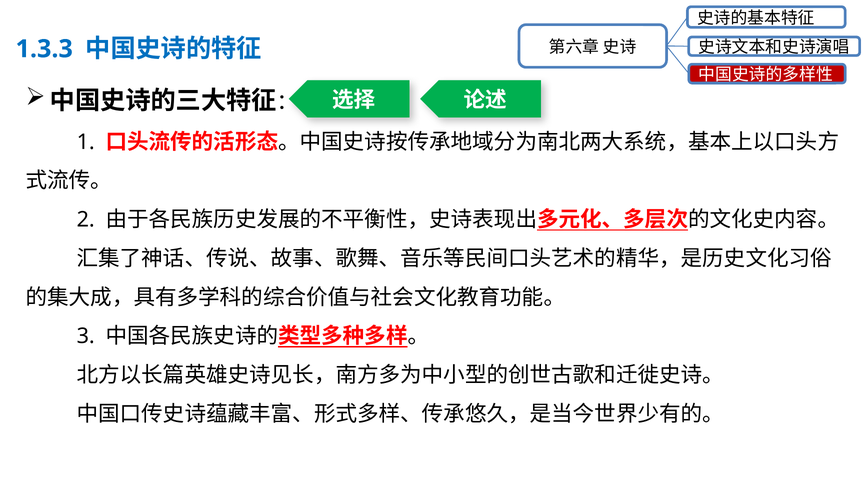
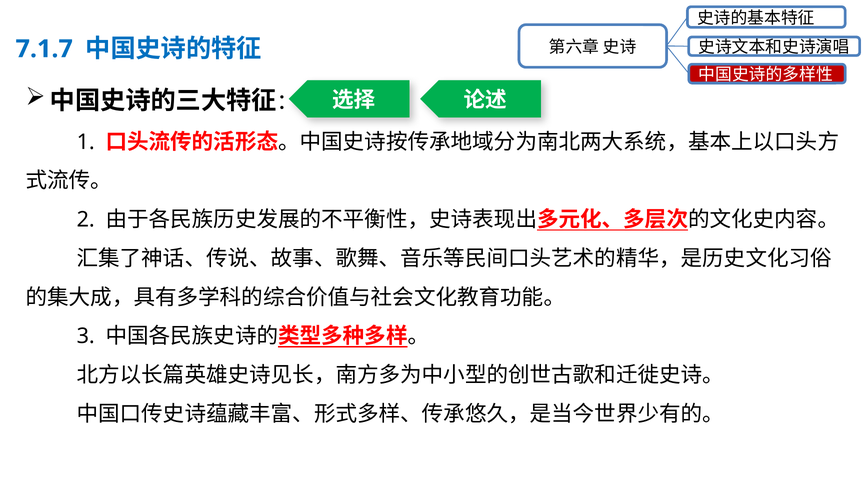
1.3.3: 1.3.3 -> 7.1.7
